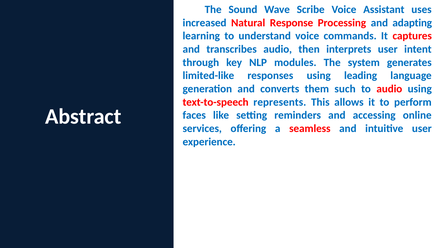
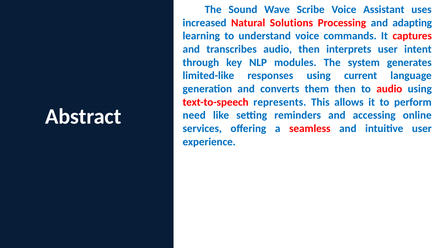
Response: Response -> Solutions
leading: leading -> current
them such: such -> then
faces: faces -> need
